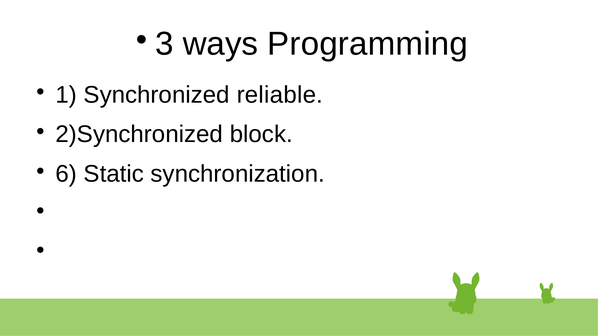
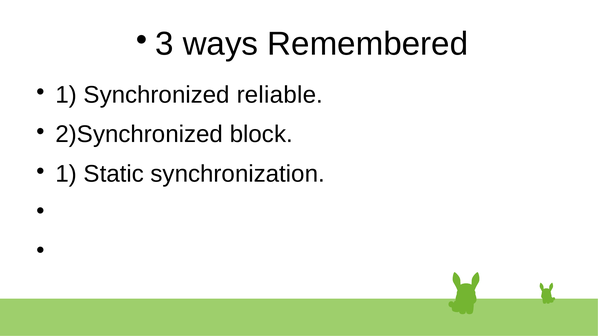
Programming: Programming -> Remembered
6 at (66, 174): 6 -> 1
